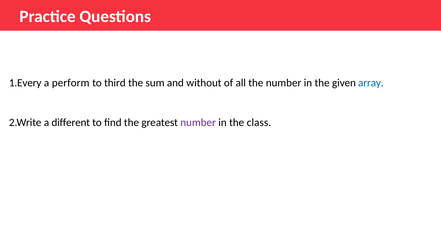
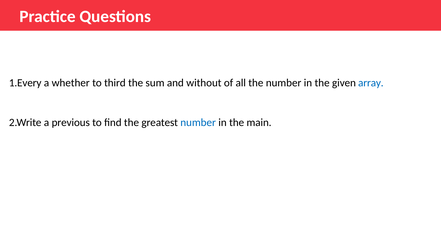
perform: perform -> whether
different: different -> previous
number at (198, 122) colour: purple -> blue
class: class -> main
